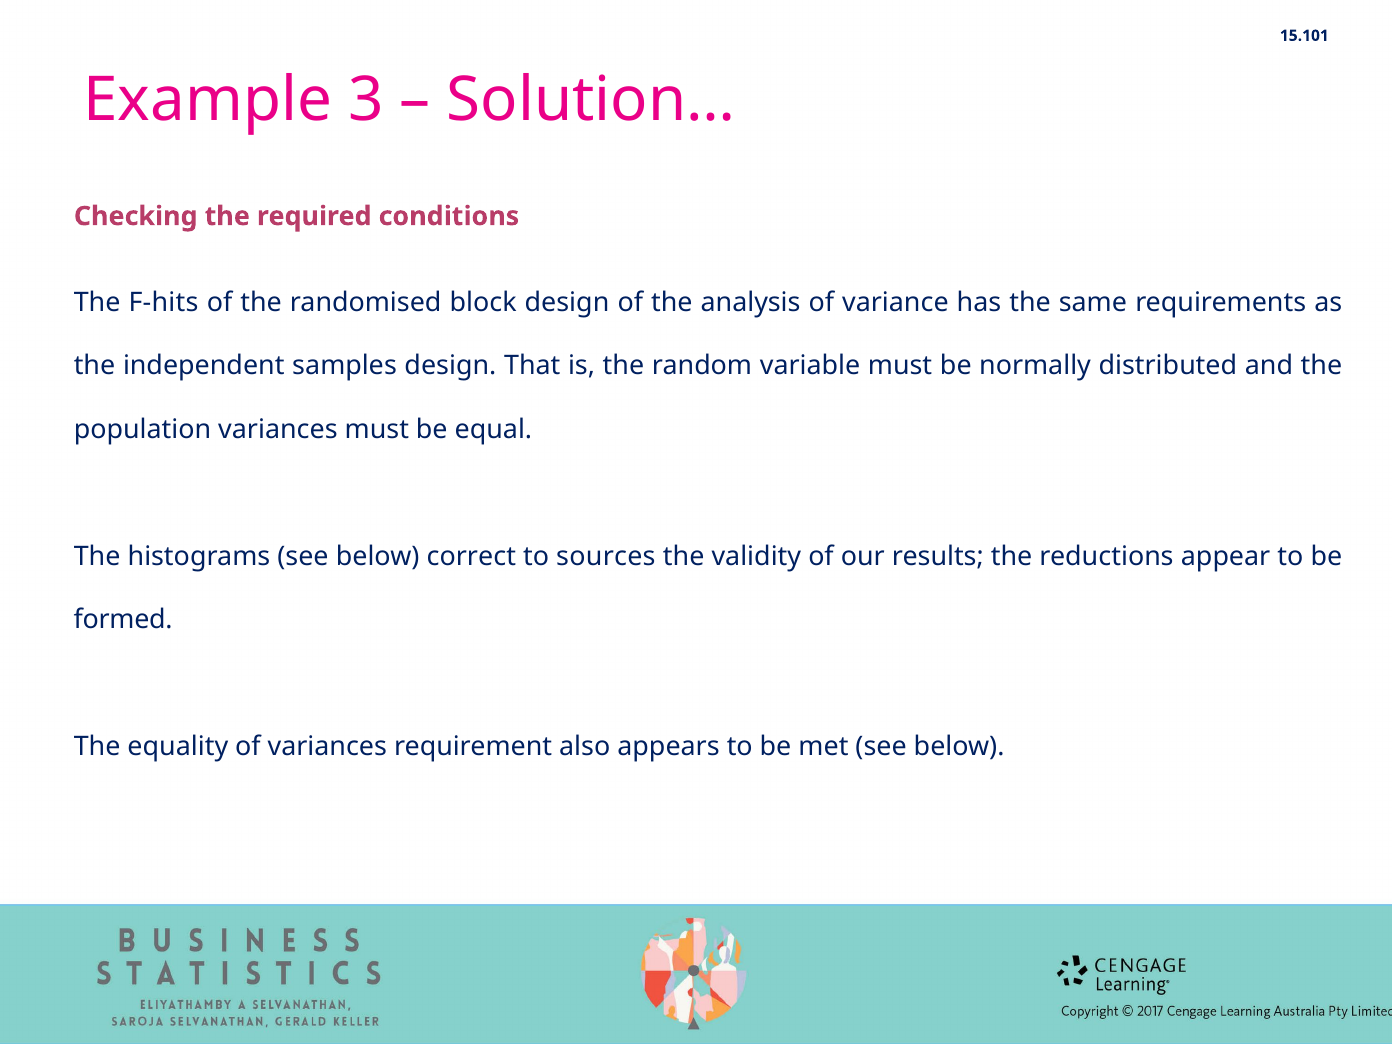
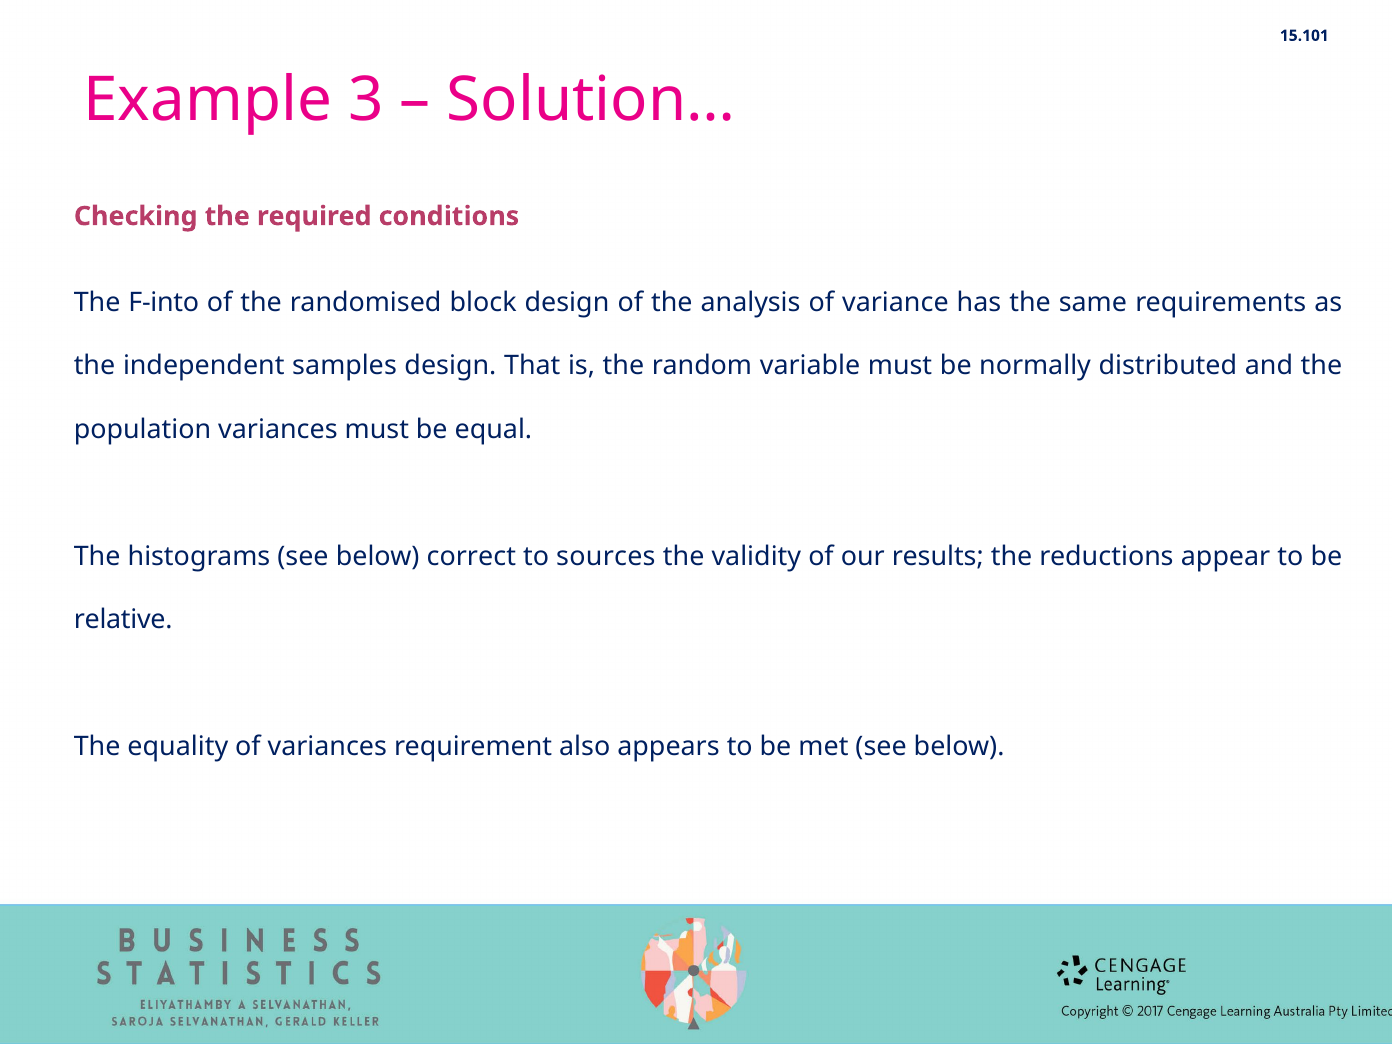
F-hits: F-hits -> F-into
formed: formed -> relative
